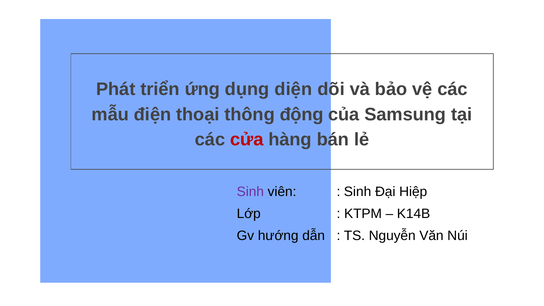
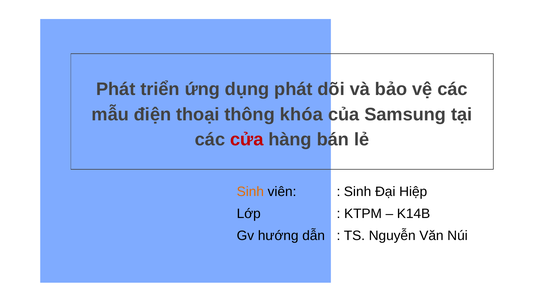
dụng diện: diện -> phát
động: động -> khóa
Sinh at (250, 192) colour: purple -> orange
